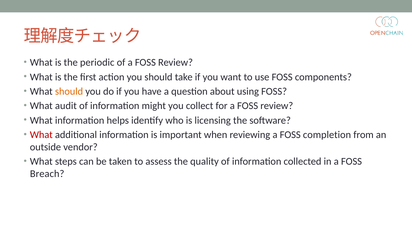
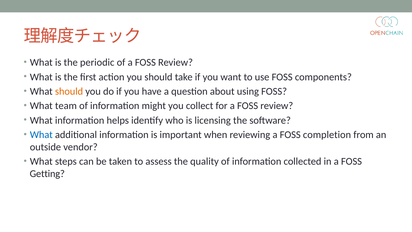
audit: audit -> team
What at (41, 135) colour: red -> blue
Breach: Breach -> Getting
